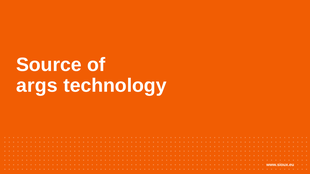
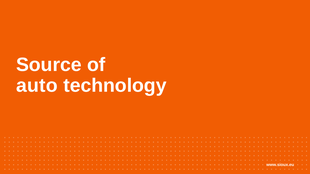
args: args -> auto
